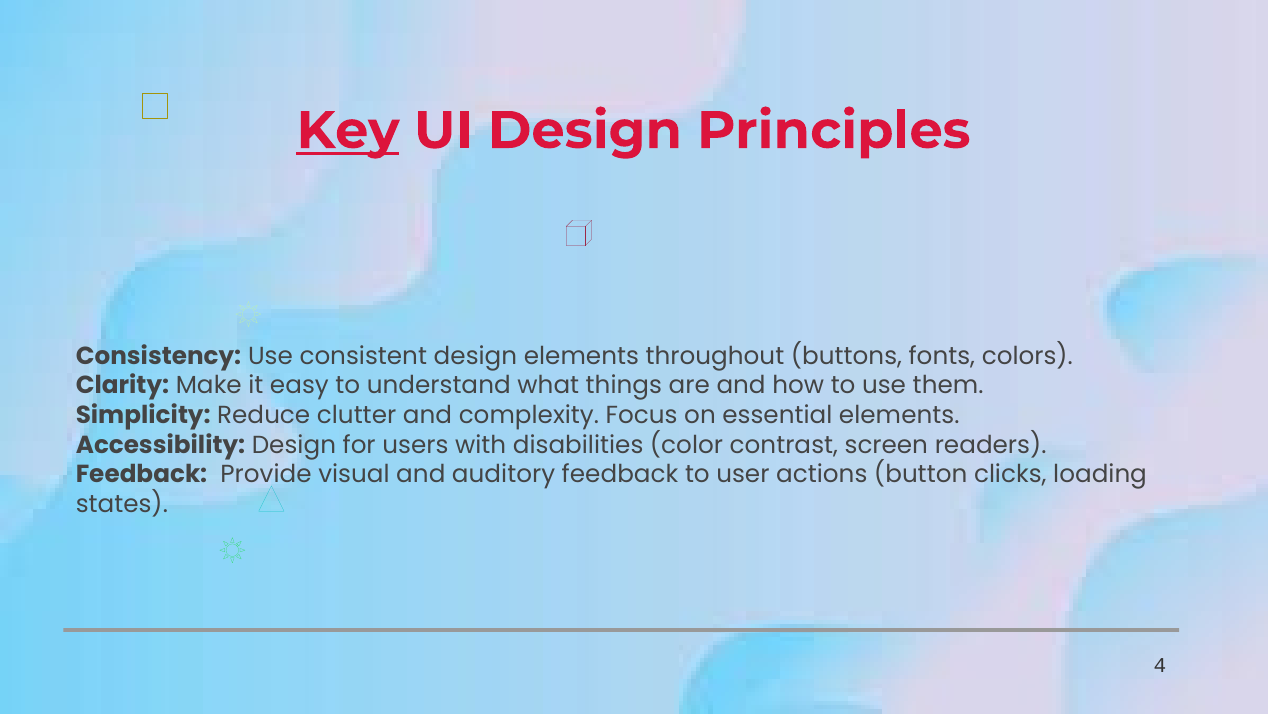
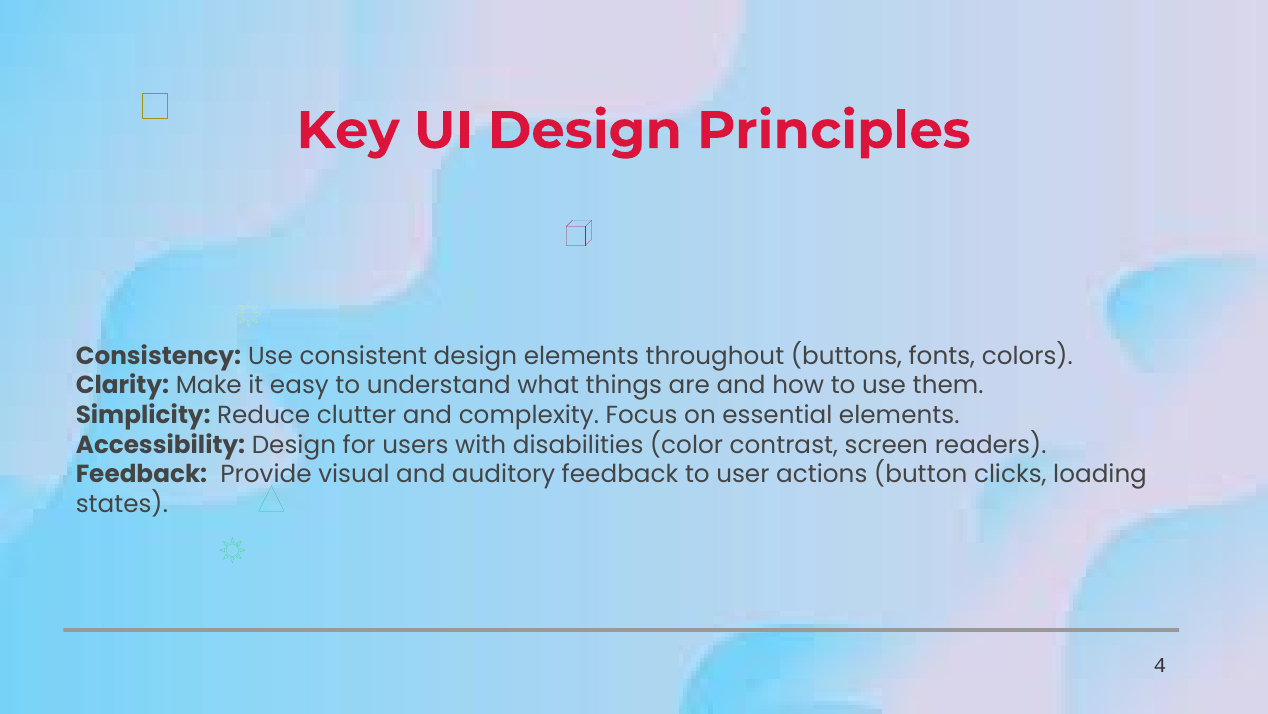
Key underline: present -> none
